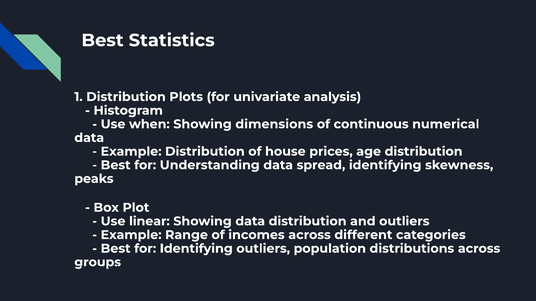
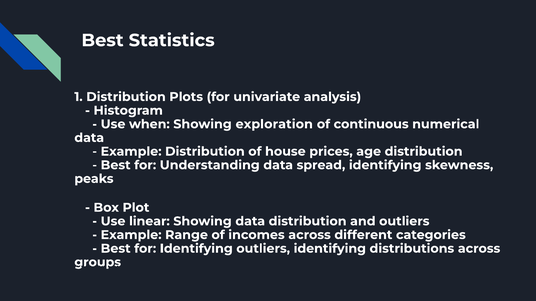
dimensions: dimensions -> exploration
outliers population: population -> identifying
